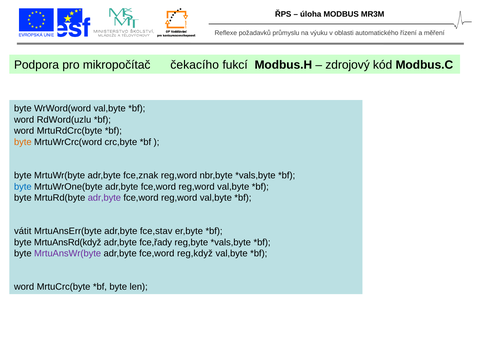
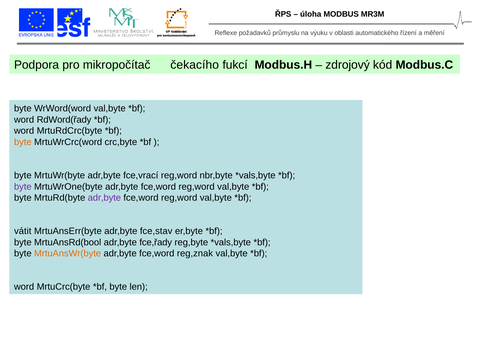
RdWord(uzlu: RdWord(uzlu -> RdWord(řady
fce,znak: fce,znak -> fce,vrací
byte at (23, 186) colour: blue -> purple
MrtuAnsRd(když: MrtuAnsRd(když -> MrtuAnsRd(bool
MrtuAnsWr(byte colour: purple -> orange
reg,když: reg,když -> reg,znak
